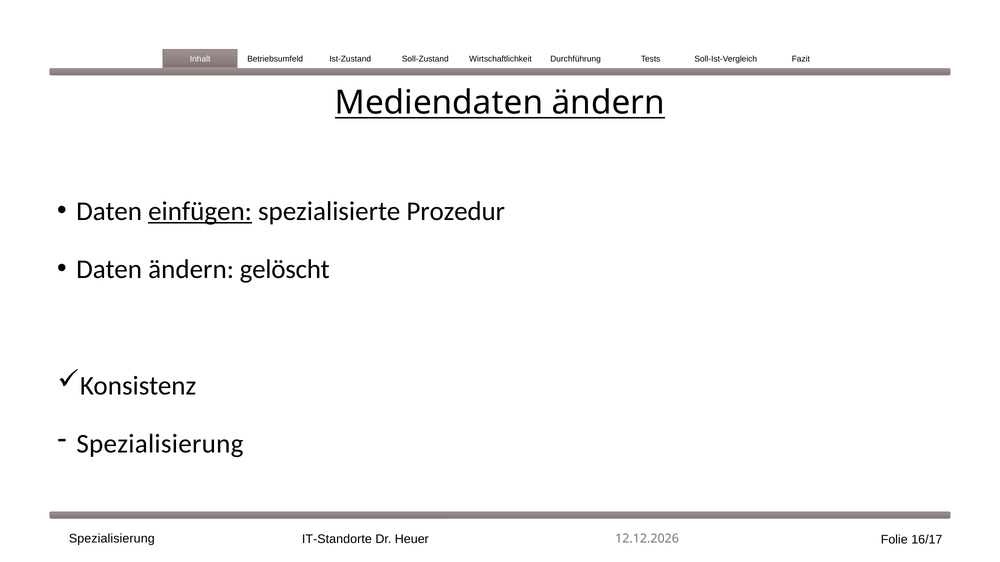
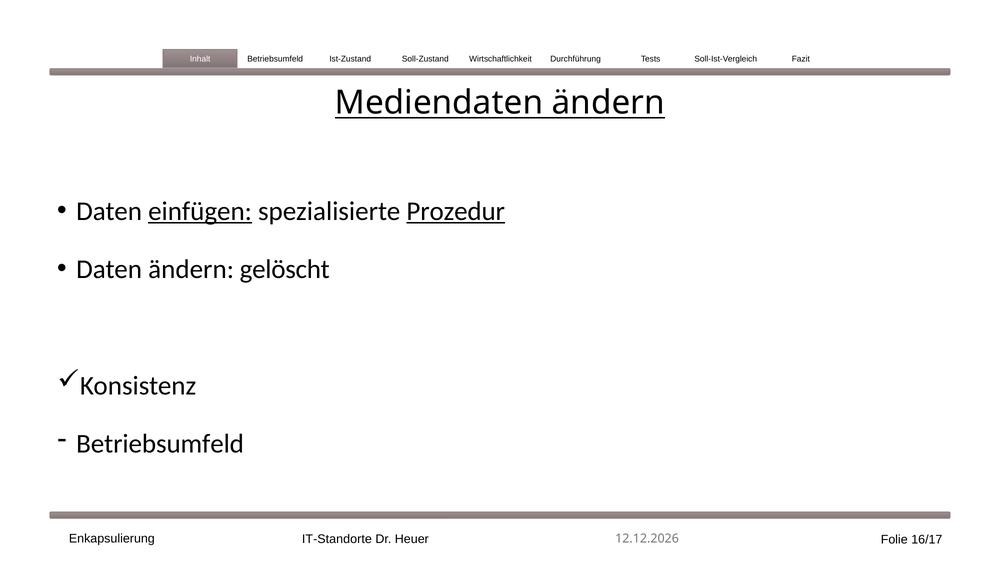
Prozedur underline: none -> present
Spezialisierung at (160, 444): Spezialisierung -> Betriebsumfeld
Spezialisierung at (112, 539): Spezialisierung -> Enkapsulierung
